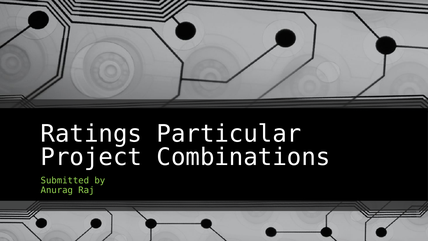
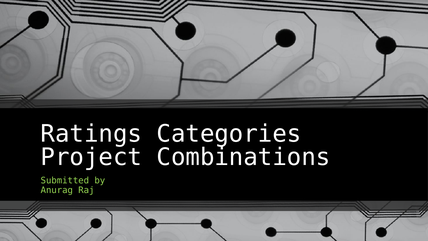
Particular: Particular -> Categories
